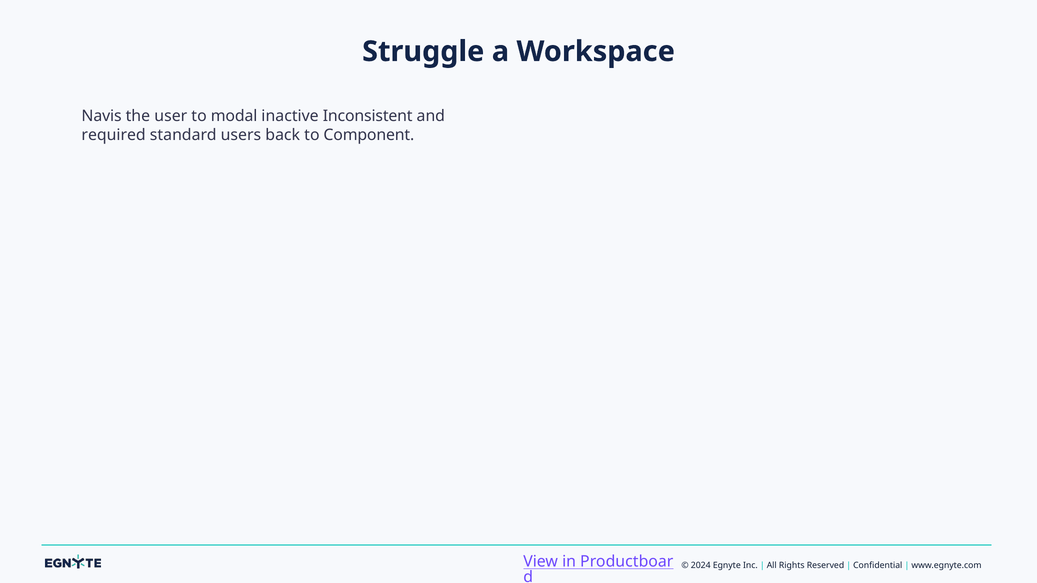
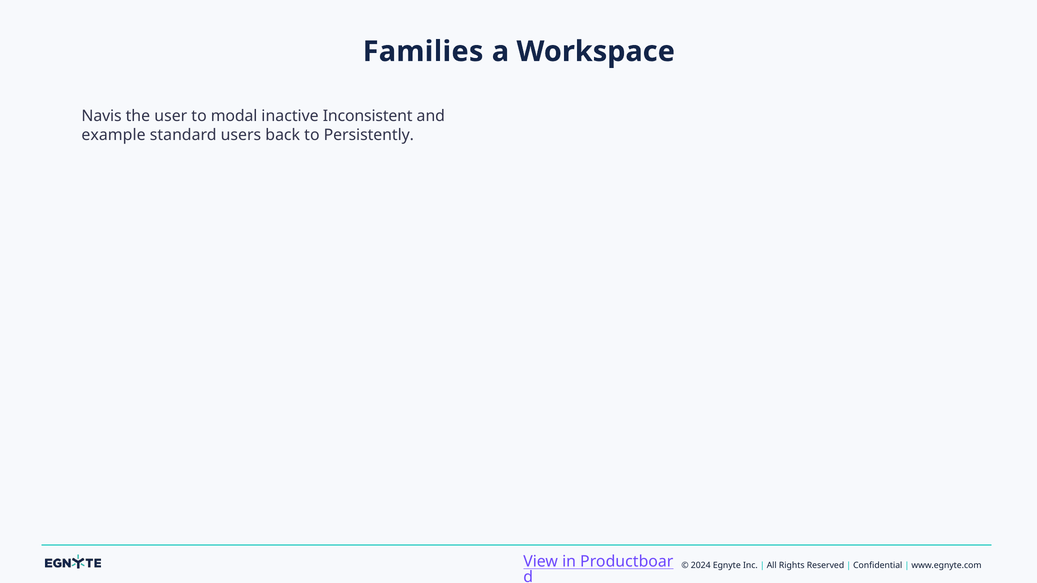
Struggle: Struggle -> Families
required: required -> example
Component: Component -> Persistently
